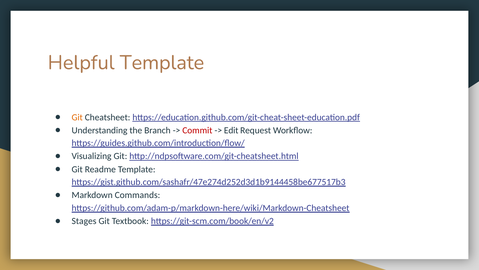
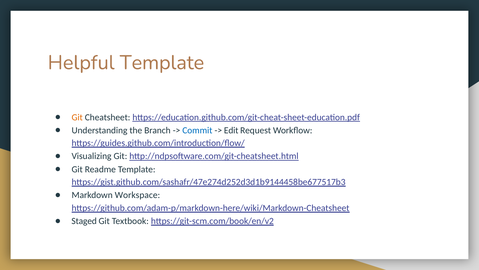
Commit colour: red -> blue
Commands: Commands -> Workspace
Stages: Stages -> Staged
